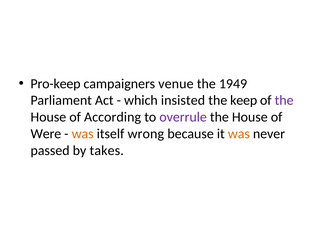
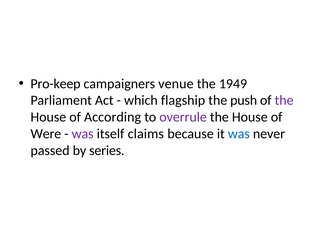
insisted: insisted -> flagship
keep: keep -> push
was at (83, 134) colour: orange -> purple
wrong: wrong -> claims
was at (239, 134) colour: orange -> blue
takes: takes -> series
